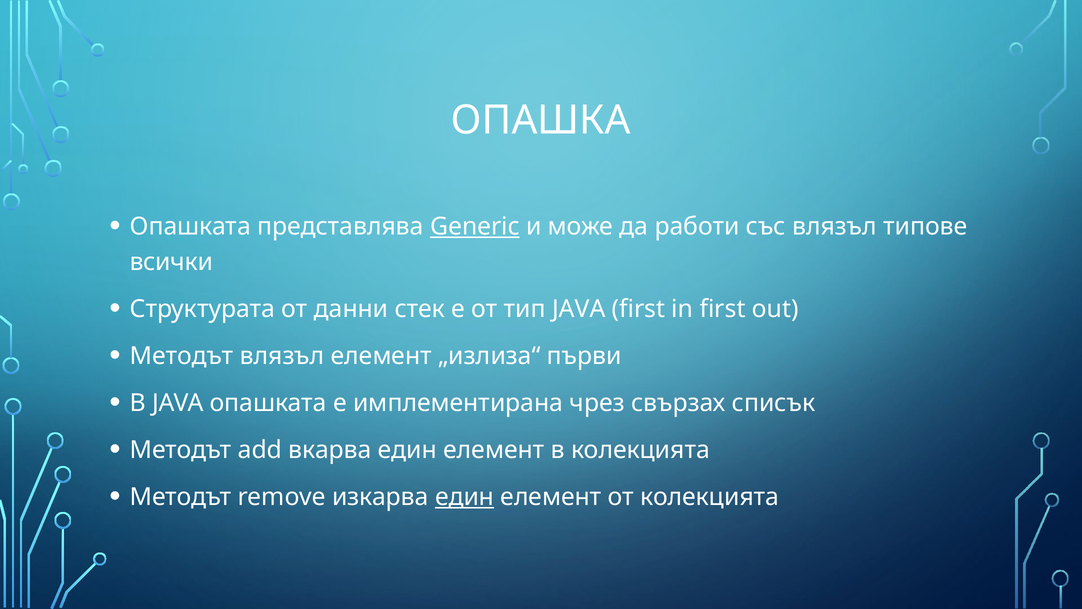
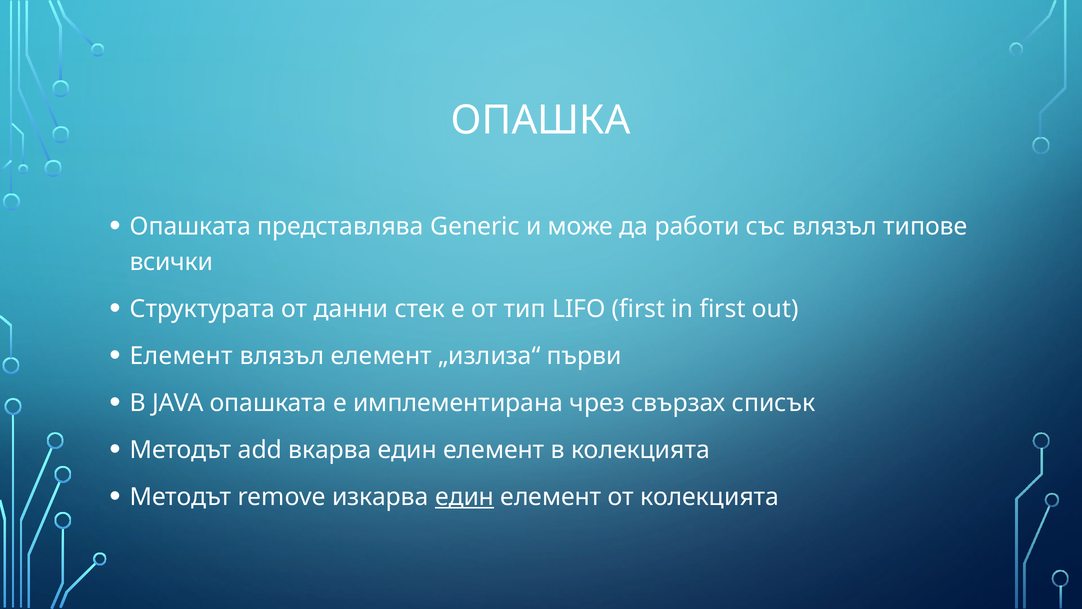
Generic underline: present -> none
тип JAVA: JAVA -> LIFO
Методът at (182, 356): Методът -> Елемент
